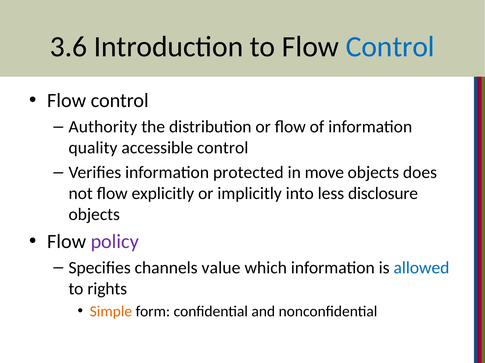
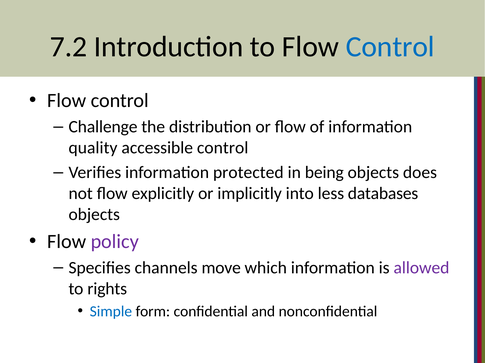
3.6: 3.6 -> 7.2
Authority: Authority -> Challenge
move: move -> being
disclosure: disclosure -> databases
value: value -> move
allowed colour: blue -> purple
Simple colour: orange -> blue
